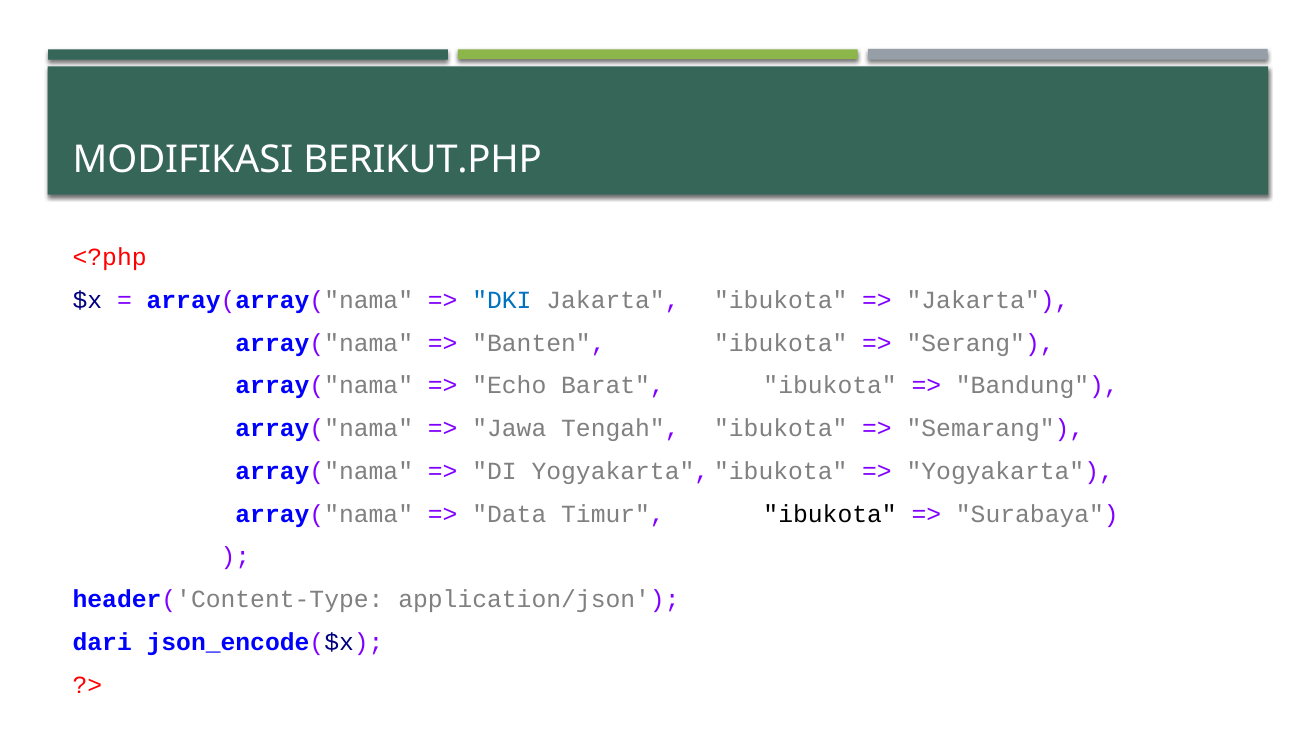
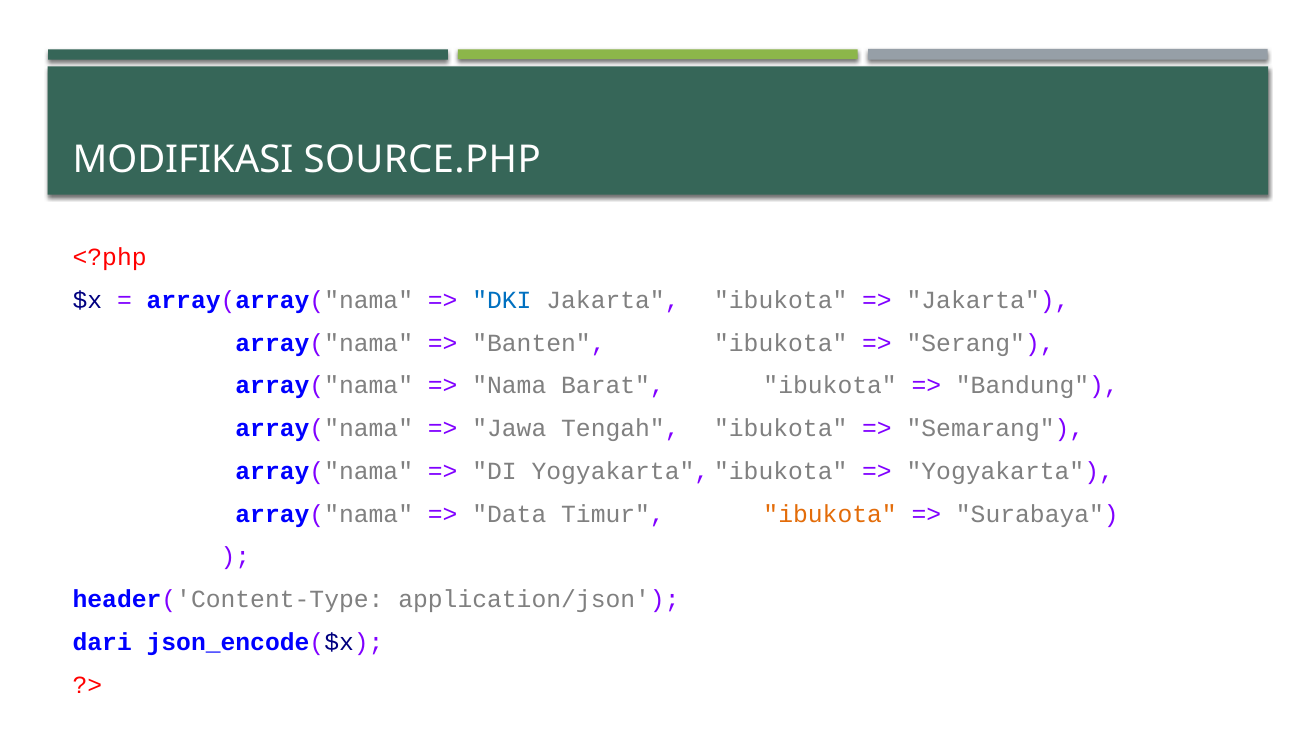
BERIKUT.PHP: BERIKUT.PHP -> SOURCE.PHP
Echo: Echo -> Nama
ibukota at (830, 514) colour: black -> orange
